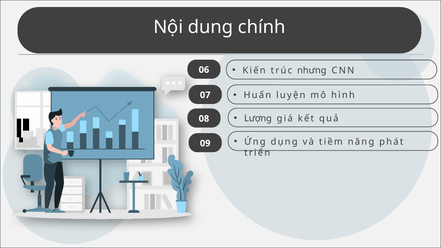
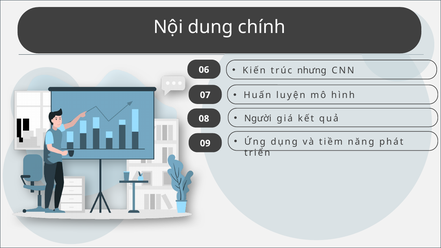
Lượng: Lượng -> Người
